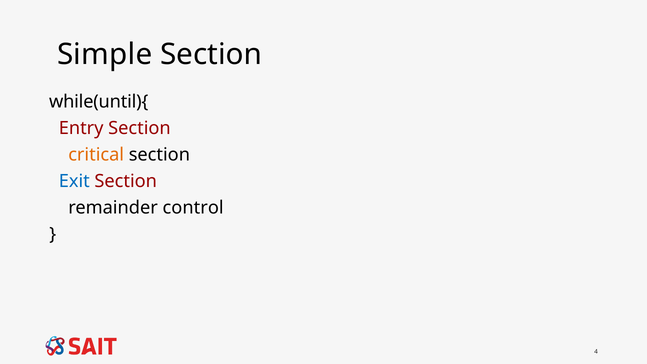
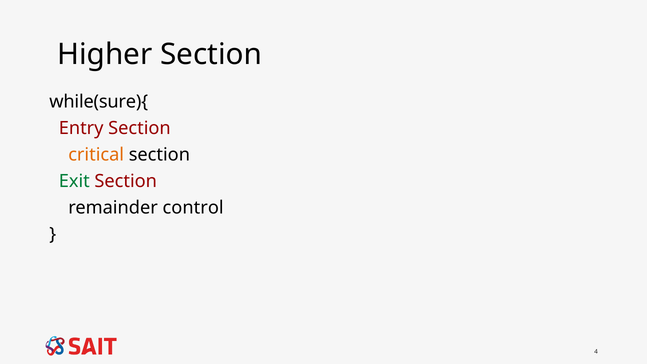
Simple: Simple -> Higher
while(until){: while(until){ -> while(sure){
Exit colour: blue -> green
